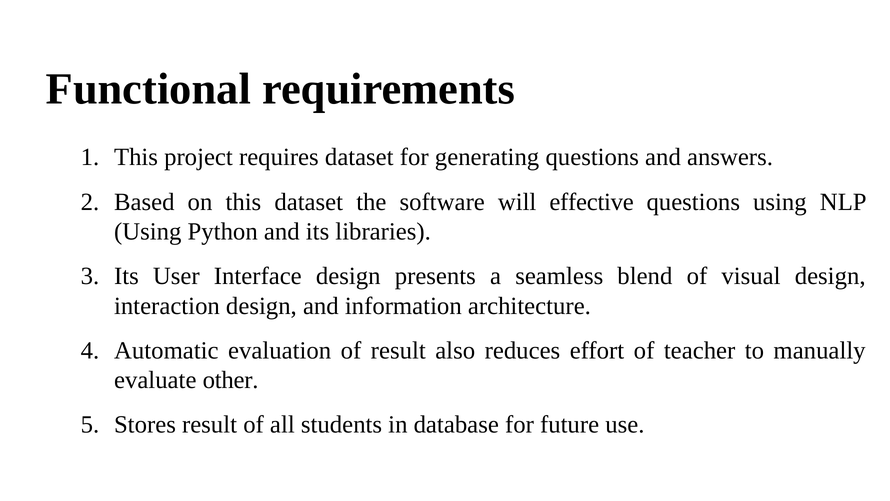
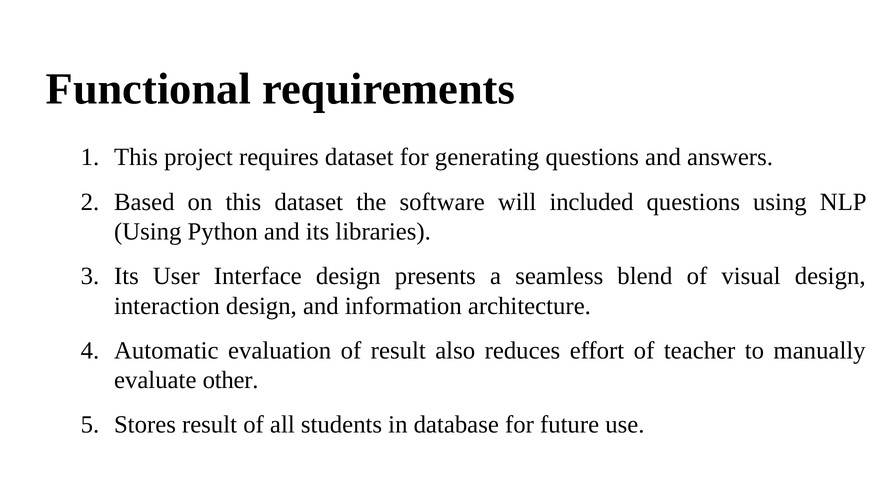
effective: effective -> included
